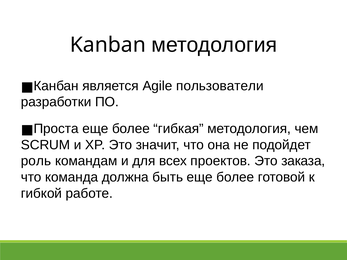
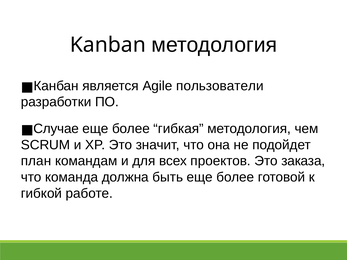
Проста: Проста -> Случае
роль: роль -> план
